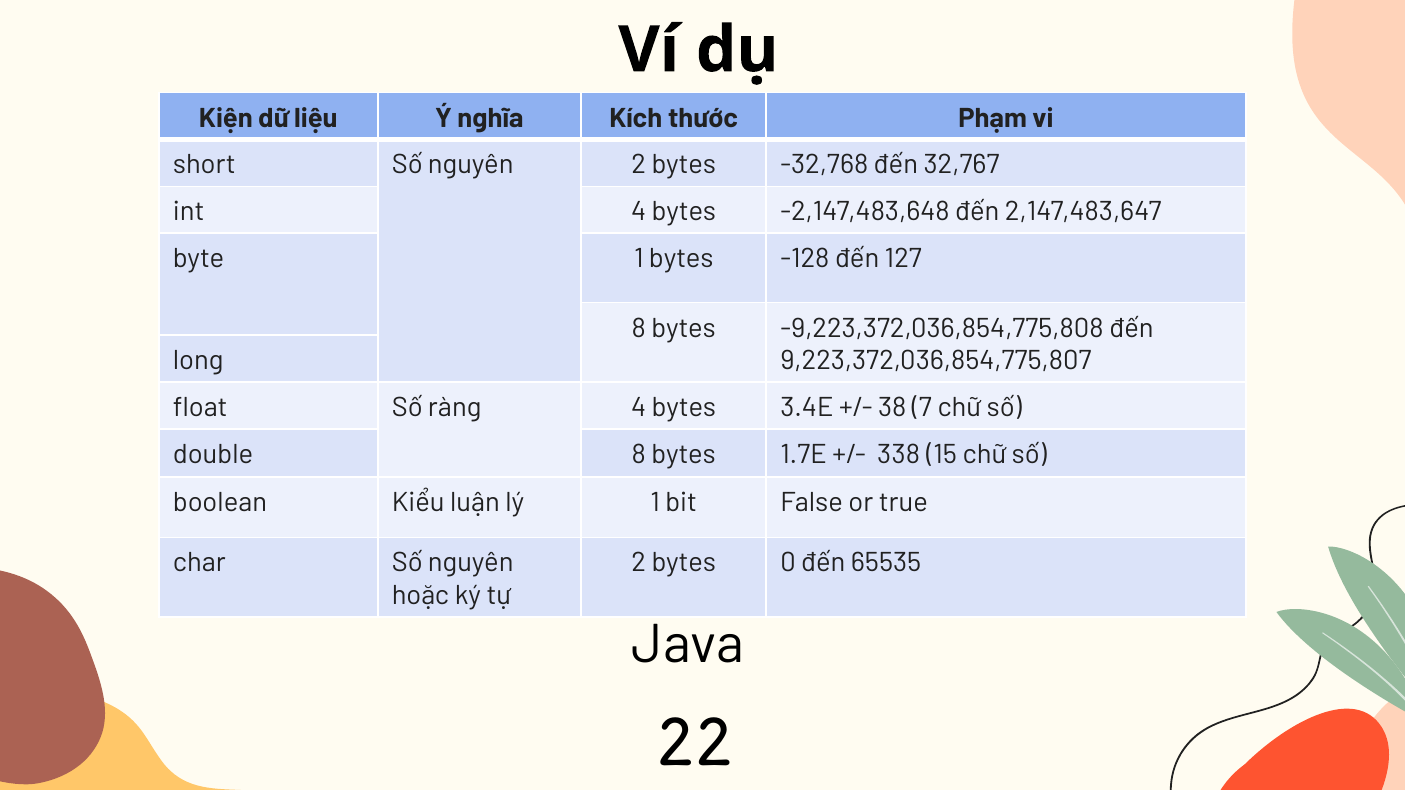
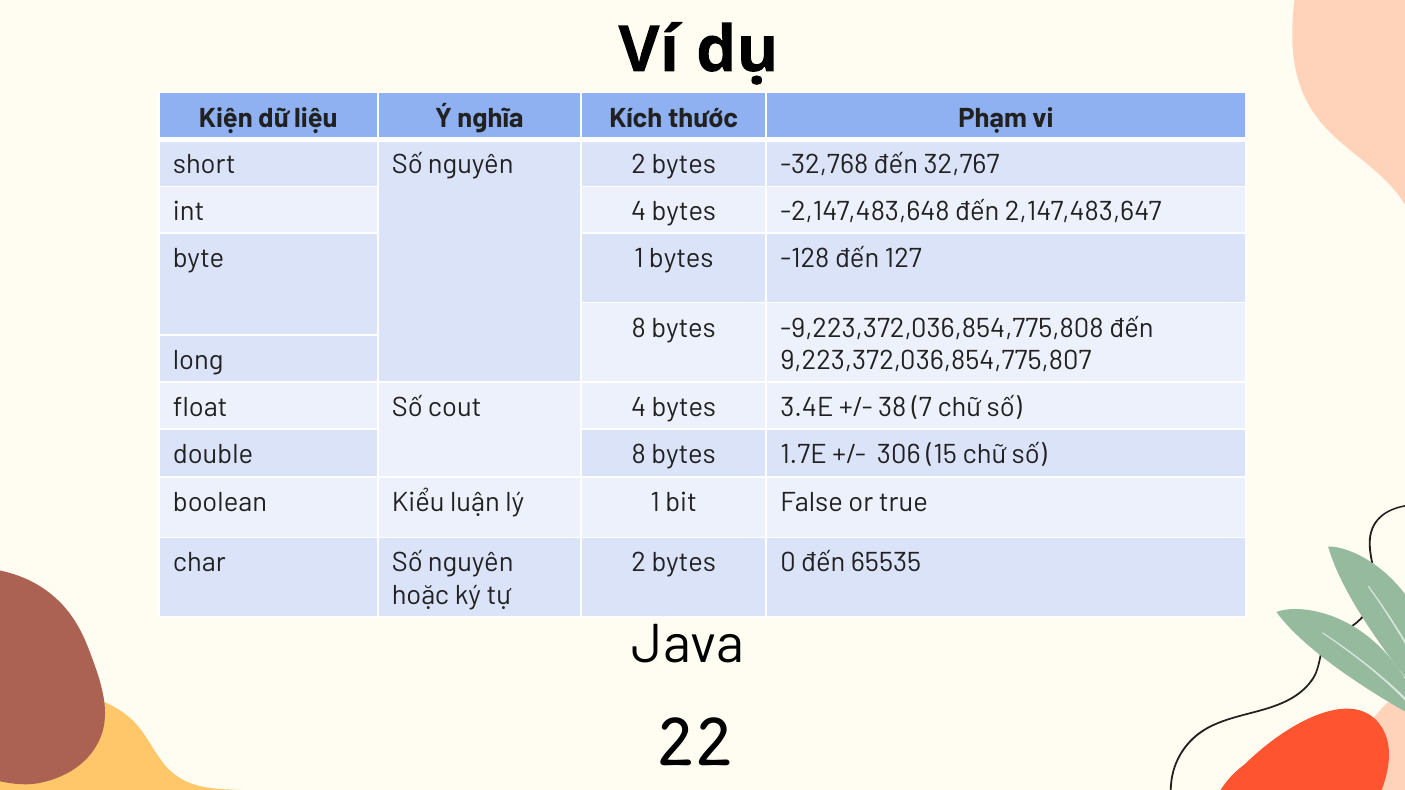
ràng: ràng -> cout
338: 338 -> 306
